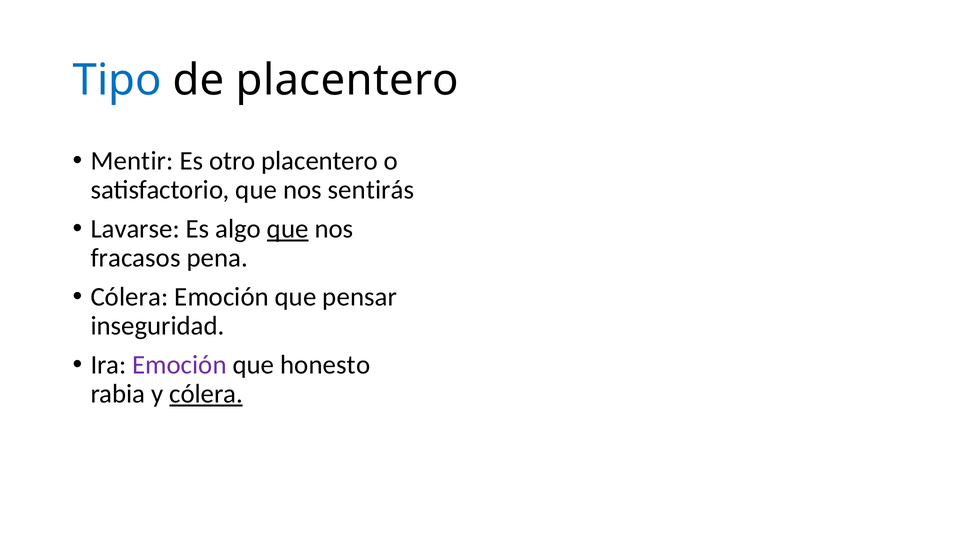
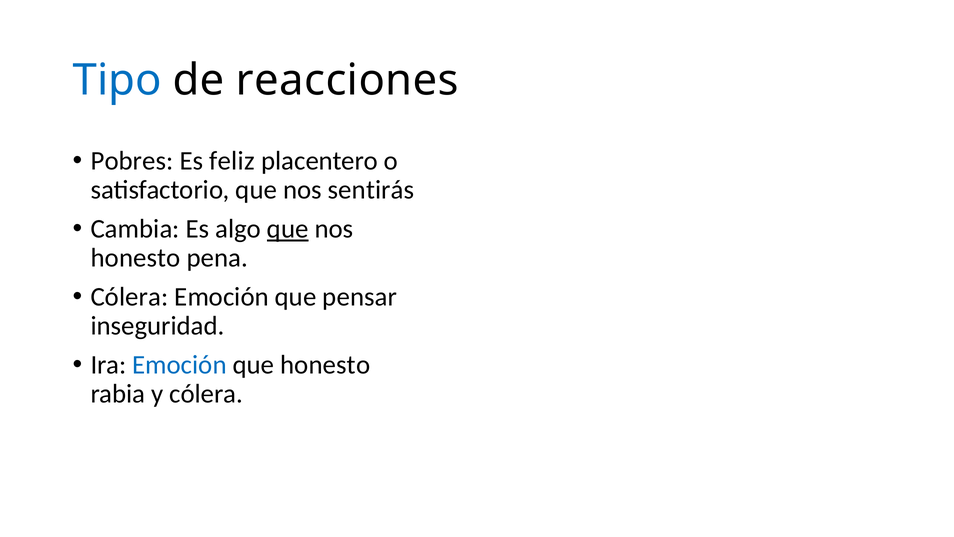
de placentero: placentero -> reacciones
Mentir: Mentir -> Pobres
otro: otro -> feliz
Lavarse: Lavarse -> Cambia
fracasos at (136, 258): fracasos -> honesto
Emoción at (179, 365) colour: purple -> blue
cólera at (206, 394) underline: present -> none
